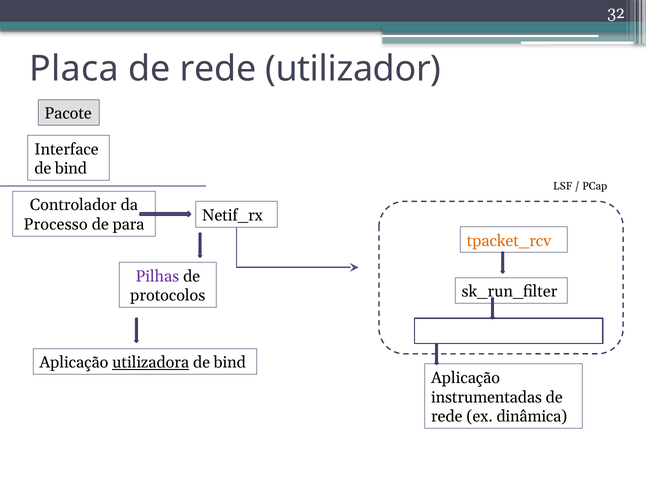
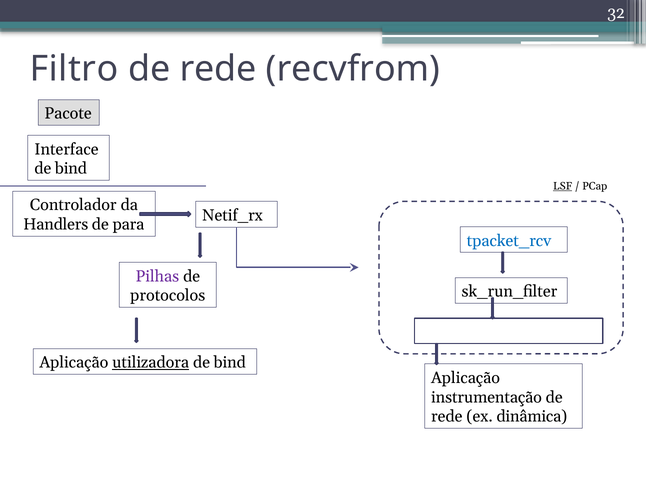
Placa: Placa -> Filtro
utilizador: utilizador -> recvfrom
LSF underline: none -> present
Processo: Processo -> Handlers
tpacket_rcv colour: orange -> blue
instrumentadas: instrumentadas -> instrumentação
